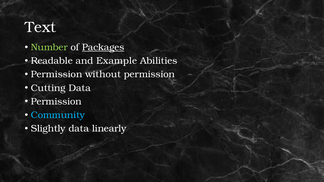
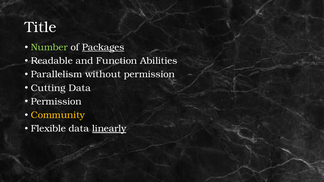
Text: Text -> Title
Example: Example -> Function
Permission at (57, 74): Permission -> Parallelism
Community colour: light blue -> yellow
Slightly: Slightly -> Flexible
linearly underline: none -> present
